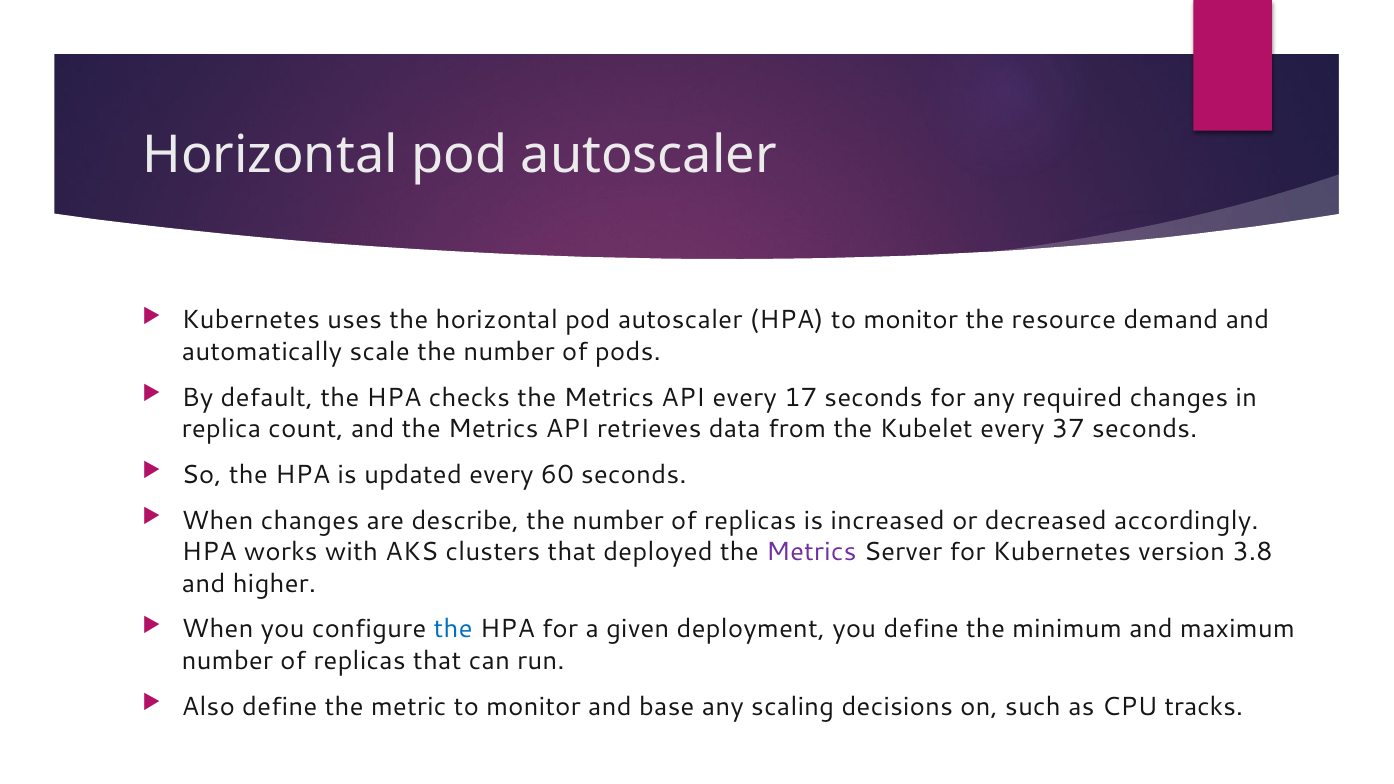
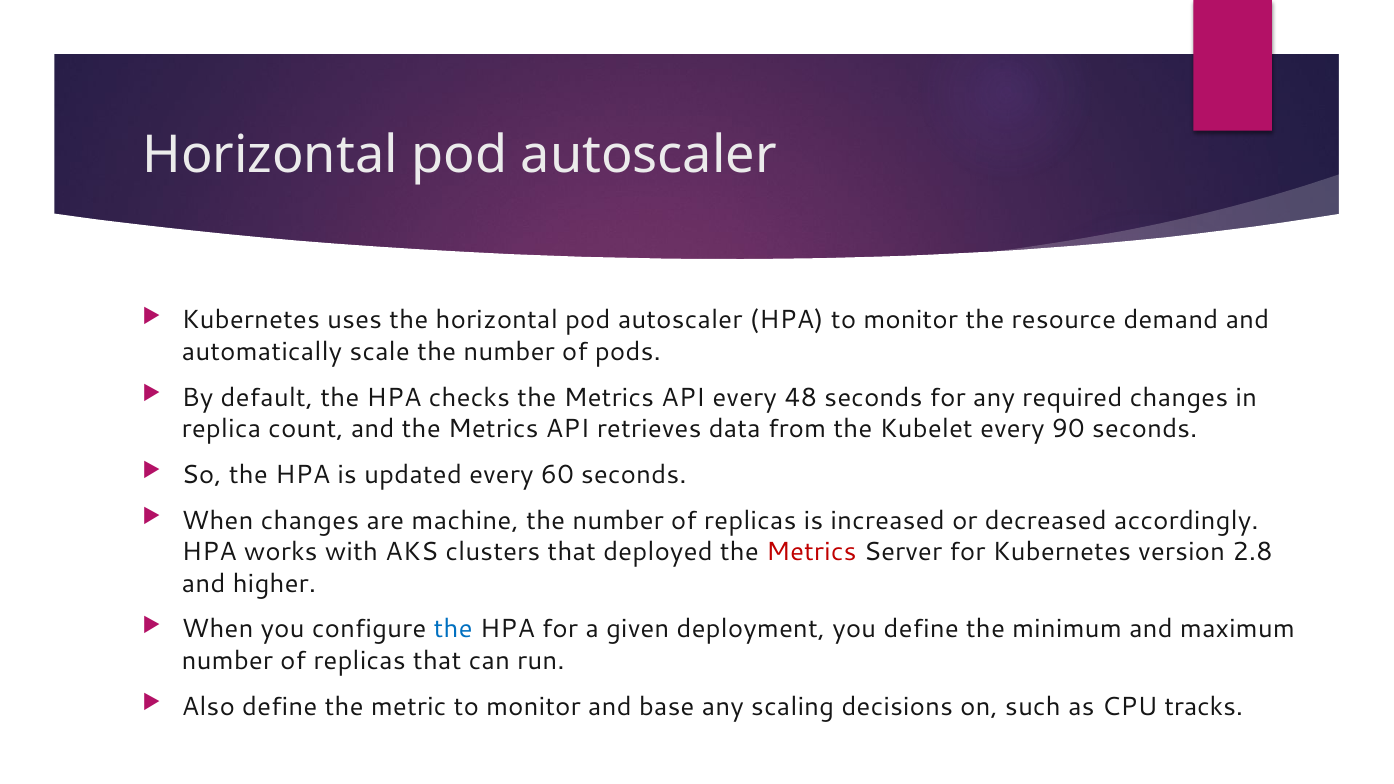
17: 17 -> 48
37: 37 -> 90
describe: describe -> machine
Metrics at (811, 552) colour: purple -> red
3.8: 3.8 -> 2.8
